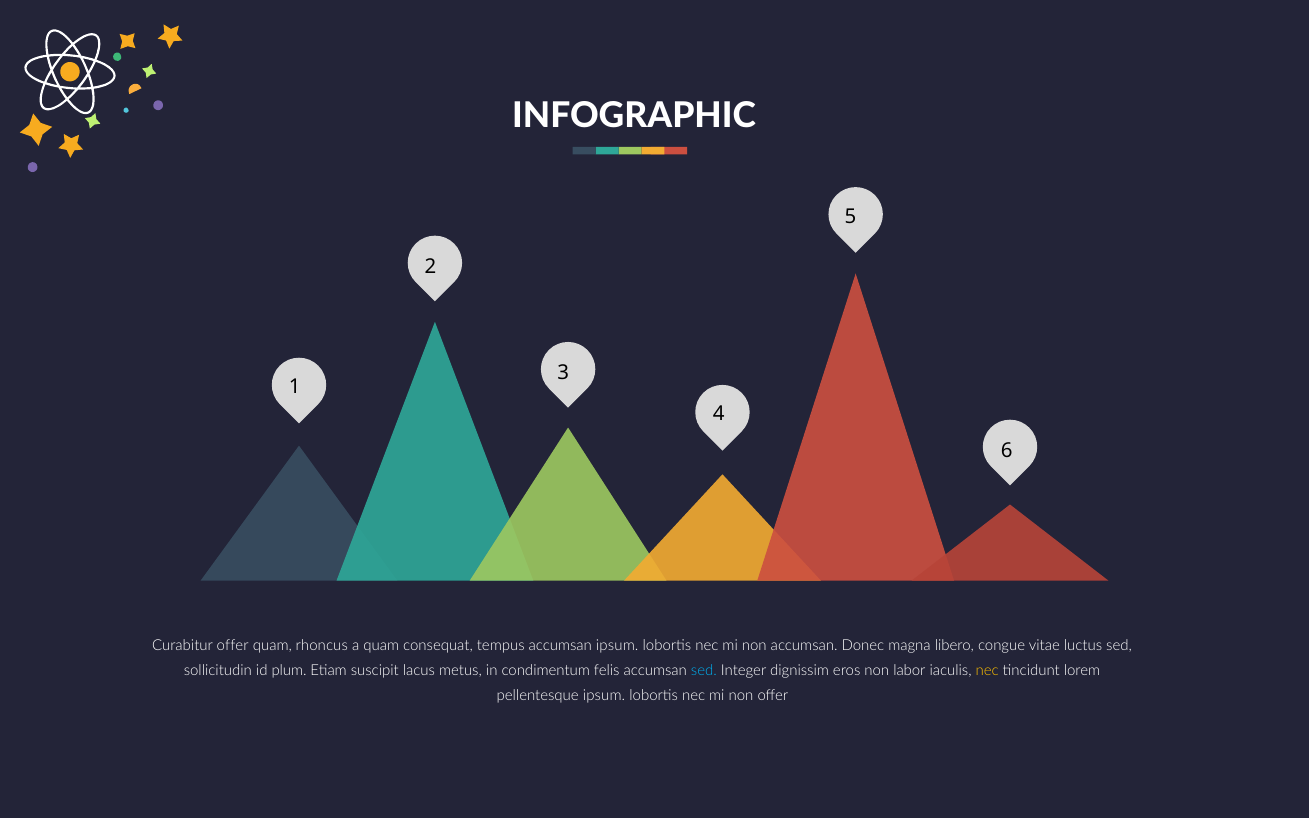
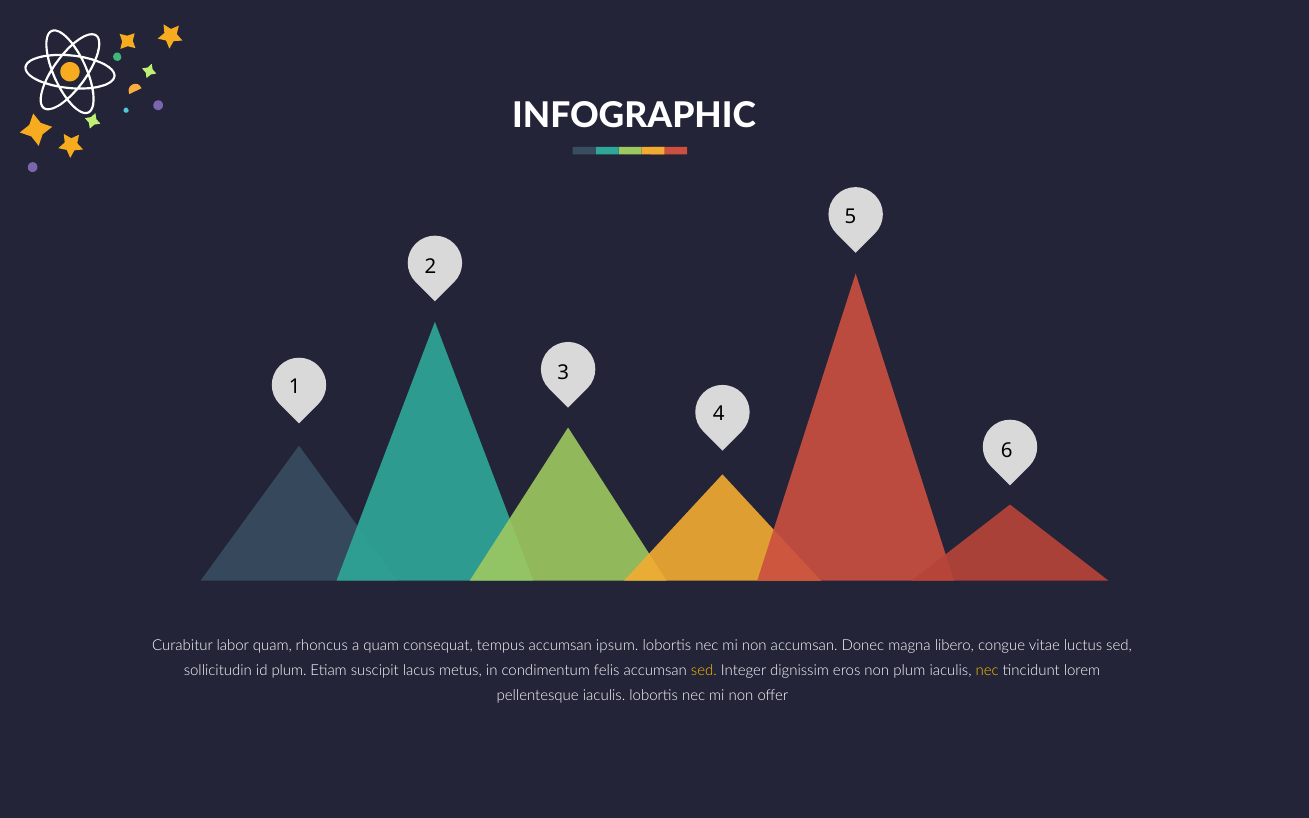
Curabitur offer: offer -> labor
sed at (704, 671) colour: light blue -> yellow
non labor: labor -> plum
pellentesque ipsum: ipsum -> iaculis
